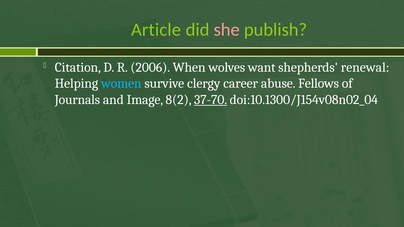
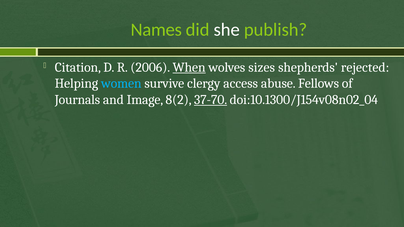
Article: Article -> Names
she colour: pink -> white
When underline: none -> present
want: want -> sizes
renewal: renewal -> rejected
career: career -> access
